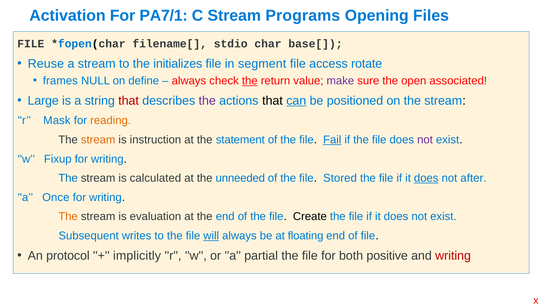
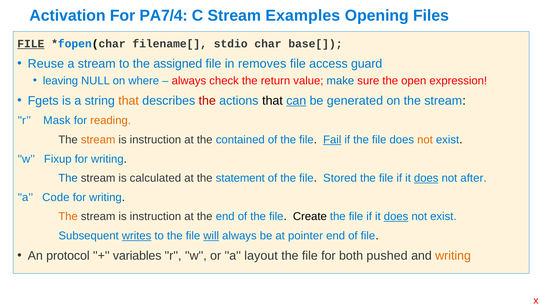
PA7/1: PA7/1 -> PA7/4
Programs: Programs -> Examples
FILE at (31, 44) underline: none -> present
initializes: initializes -> assigned
segment: segment -> removes
rotate: rotate -> guard
frames: frames -> leaving
define: define -> where
the at (250, 81) underline: present -> none
make colour: purple -> blue
associated: associated -> expression
Large: Large -> Fgets
that at (129, 100) colour: red -> orange
the at (207, 100) colour: purple -> red
positioned: positioned -> generated
statement: statement -> contained
not at (425, 139) colour: purple -> orange
unneeded: unneeded -> statement
Once: Once -> Code
evaluation at (155, 216): evaluation -> instruction
does at (396, 216) underline: none -> present
writes underline: none -> present
floating: floating -> pointer
implicitly: implicitly -> variables
partial: partial -> layout
positive: positive -> pushed
writing at (453, 255) colour: red -> orange
